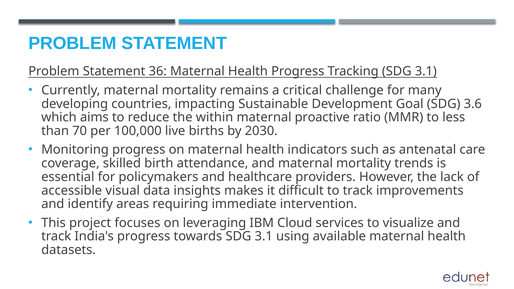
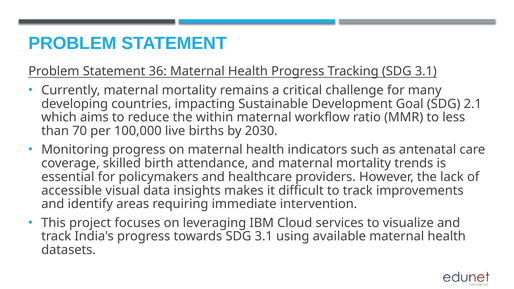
3.6: 3.6 -> 2.1
proactive: proactive -> workflow
